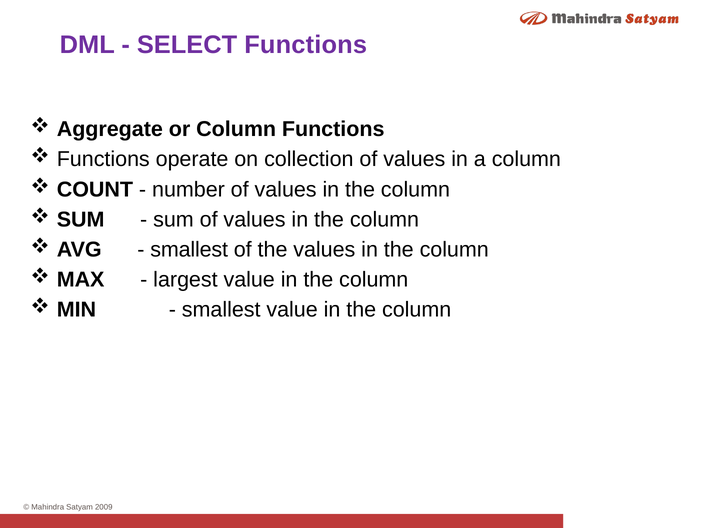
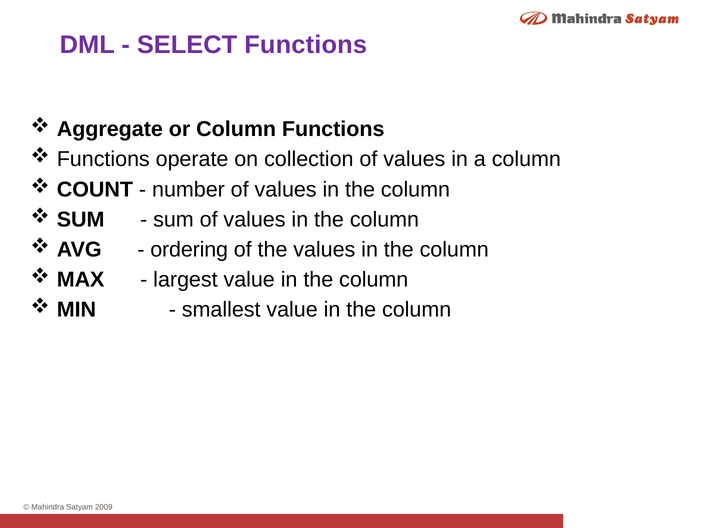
smallest at (189, 250): smallest -> ordering
